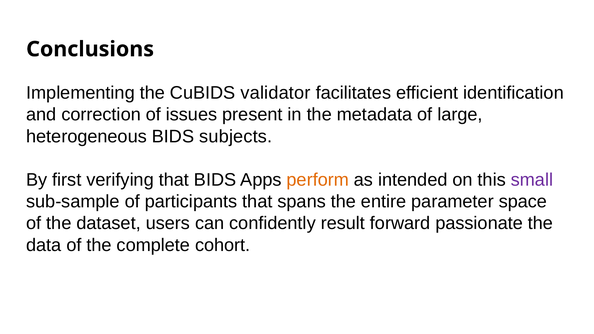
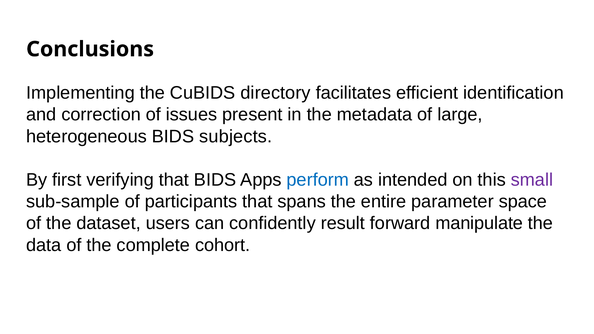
validator: validator -> directory
perform colour: orange -> blue
passionate: passionate -> manipulate
